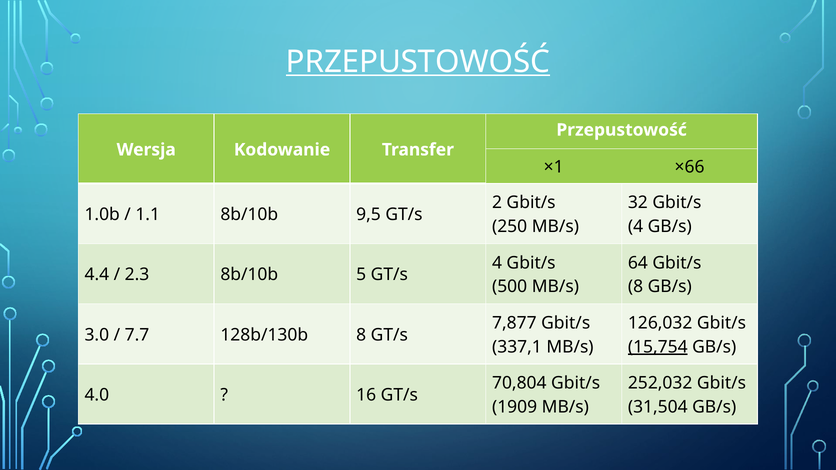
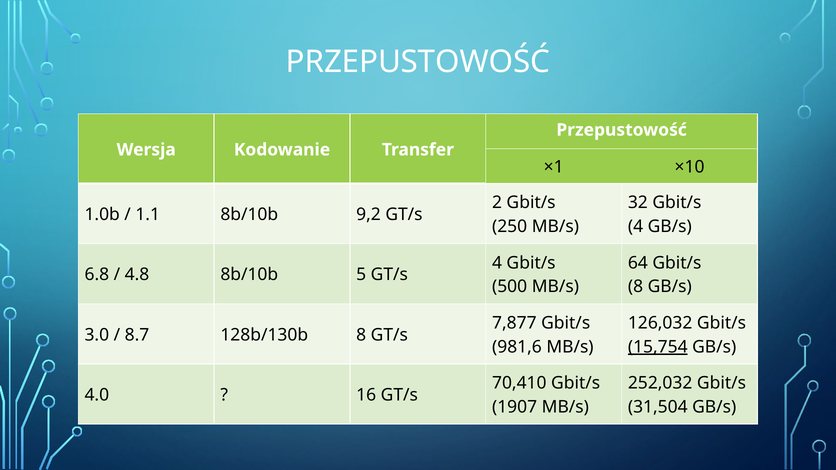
PRZEPUSTOWOŚĆ at (418, 62) underline: present -> none
×66: ×66 -> ×10
9,5: 9,5 -> 9,2
4.4: 4.4 -> 6.8
2.3: 2.3 -> 4.8
7.7: 7.7 -> 8.7
337,1: 337,1 -> 981,6
70,804: 70,804 -> 70,410
1909: 1909 -> 1907
